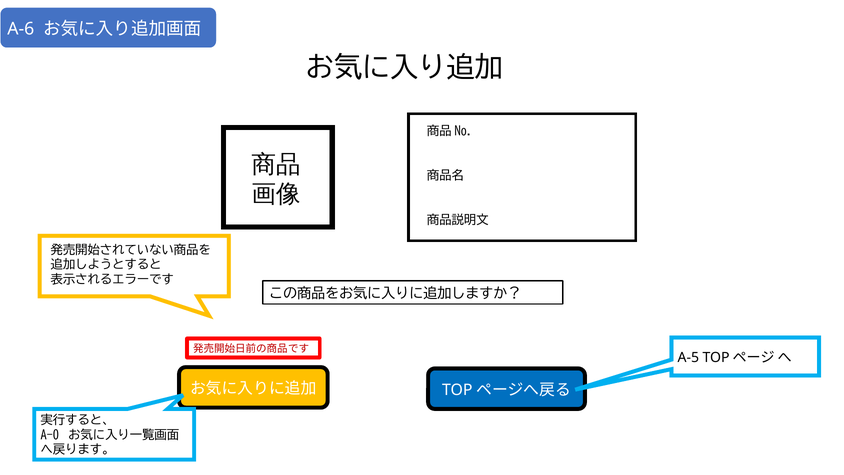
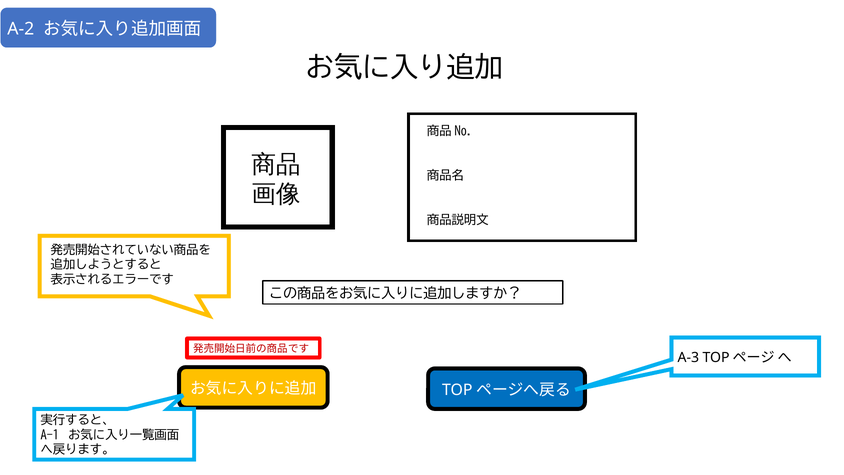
A-6: A-6 -> A-2
A-5: A-5 -> A-3
A-0: A-0 -> A-1
